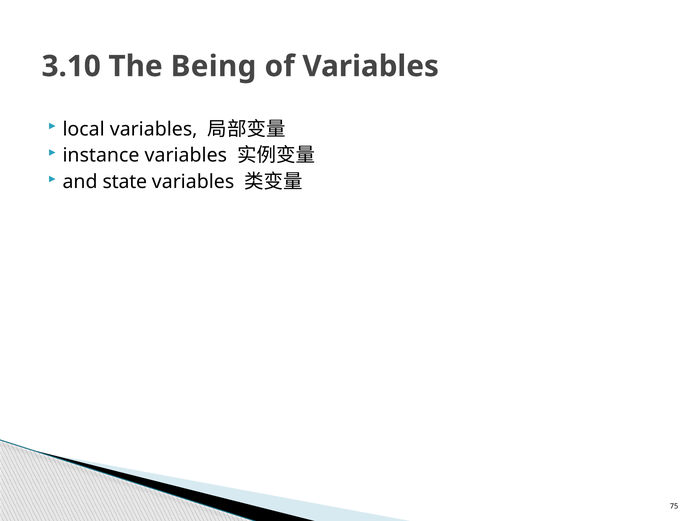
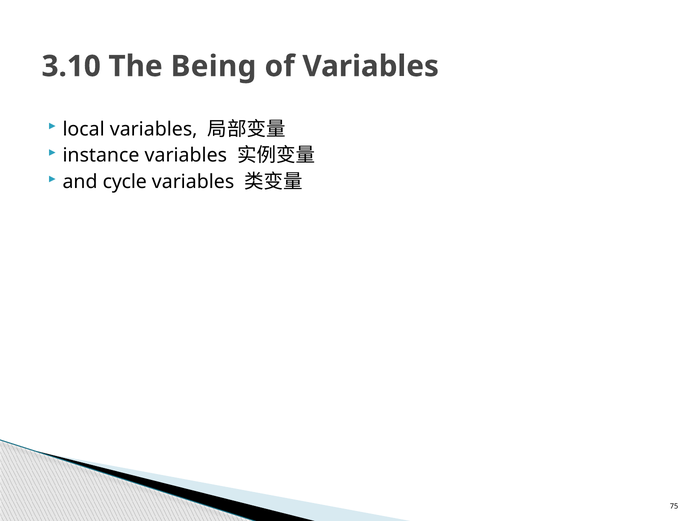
state: state -> cycle
